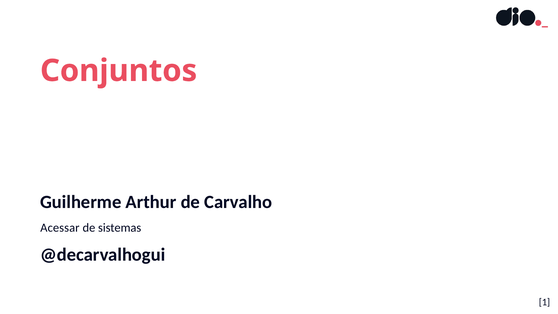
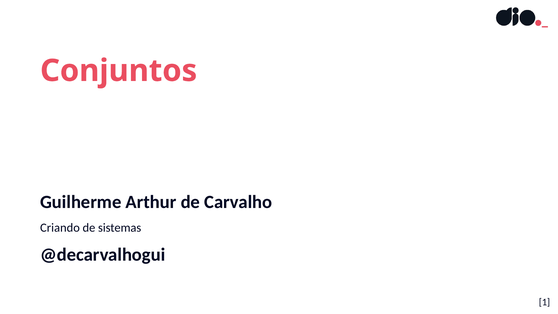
Acessar: Acessar -> Criando
